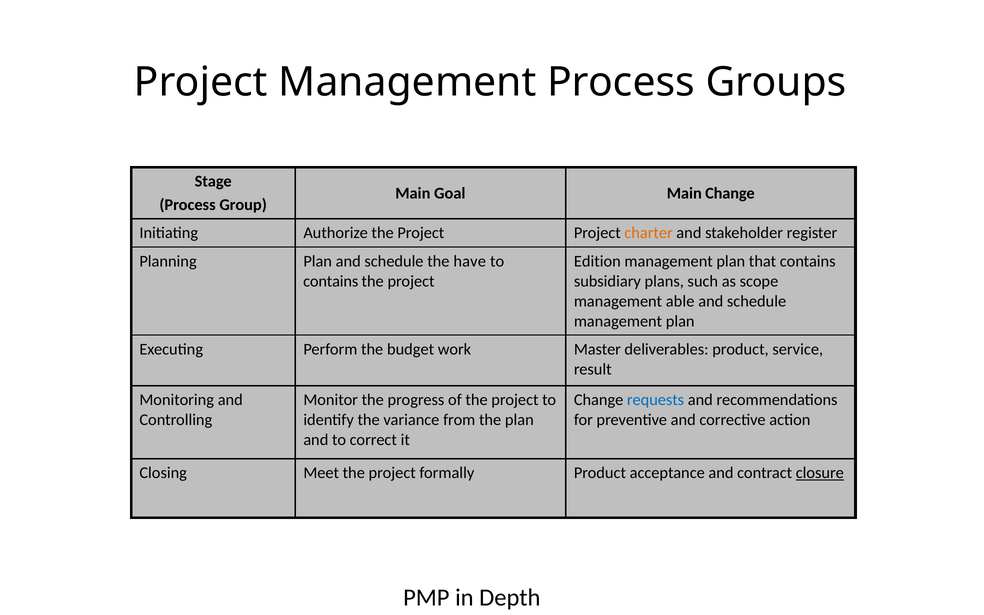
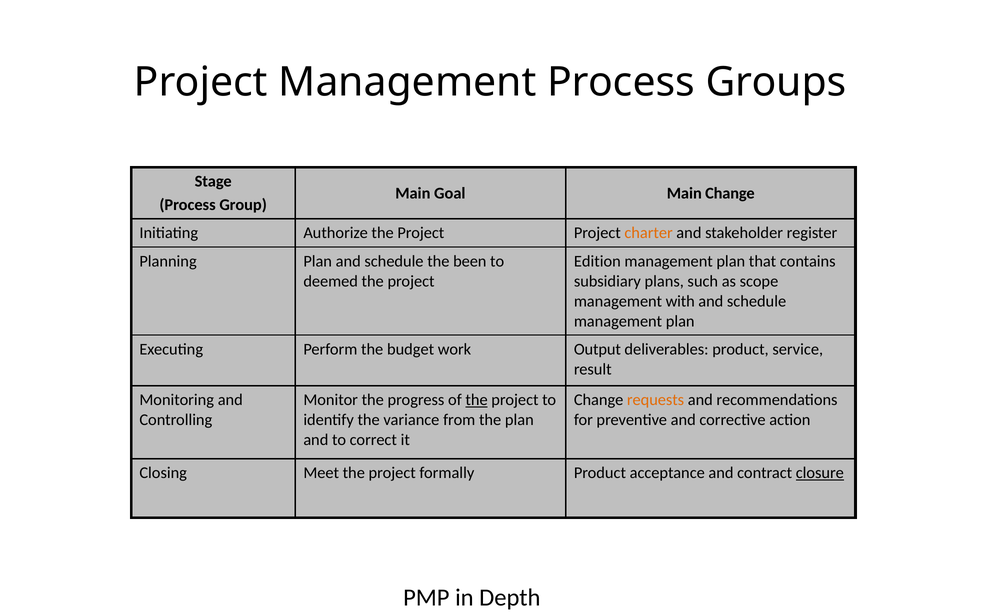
have: have -> been
contains at (331, 281): contains -> deemed
able: able -> with
Master: Master -> Output
the at (477, 400) underline: none -> present
requests colour: blue -> orange
